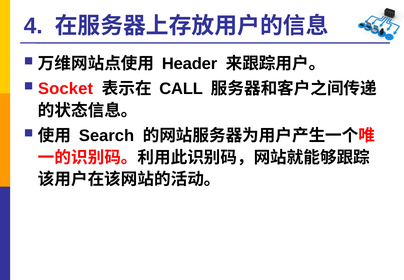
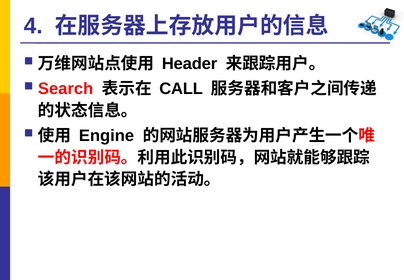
Socket: Socket -> Search
Search: Search -> Engine
